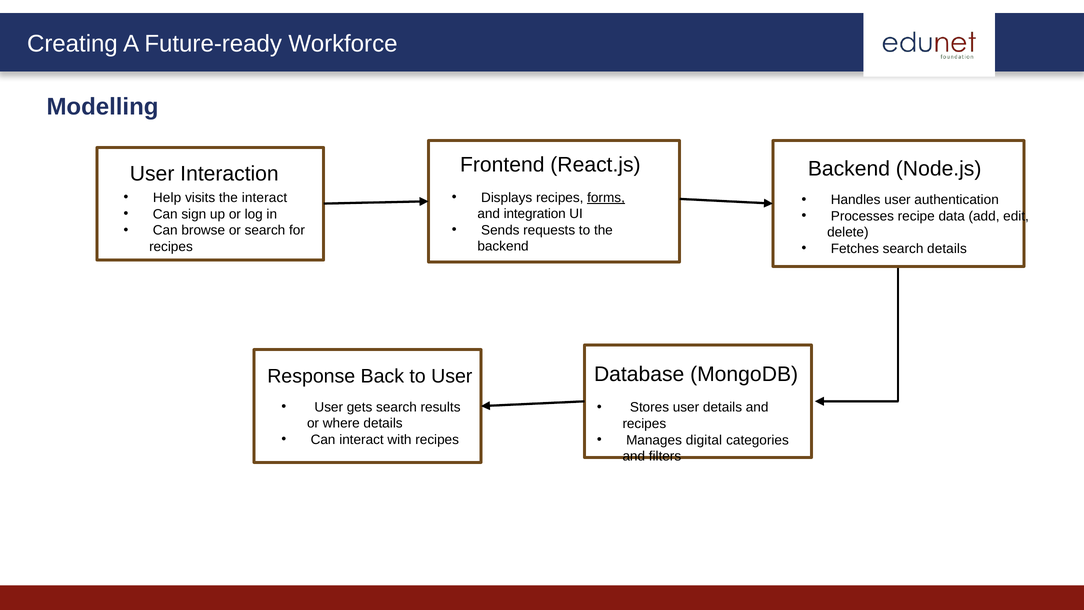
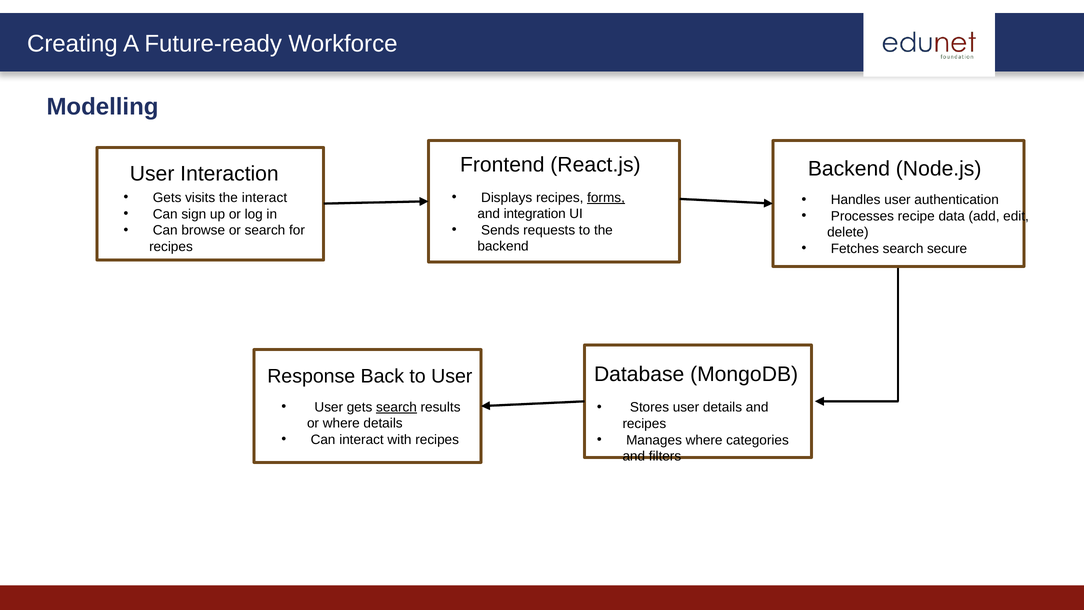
Help at (167, 198): Help -> Gets
search details: details -> secure
search at (397, 407) underline: none -> present
Manages digital: digital -> where
